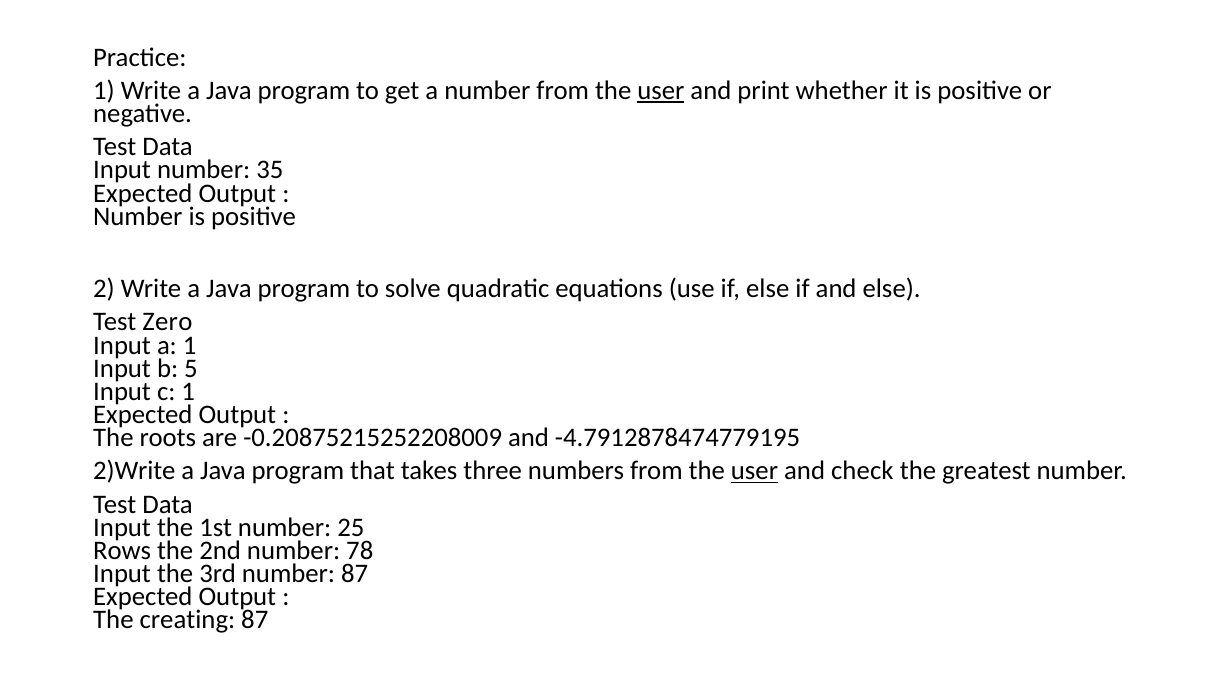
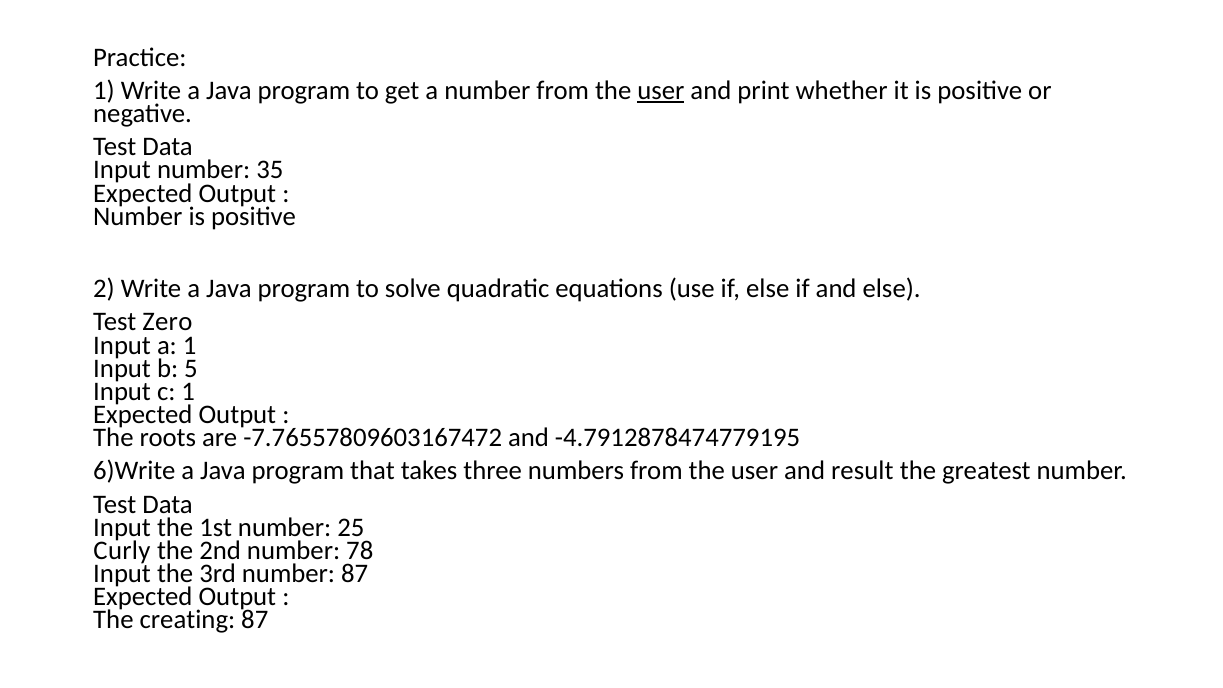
-0.20875215252208009: -0.20875215252208009 -> -7.76557809603167472
2)Write: 2)Write -> 6)Write
user at (755, 471) underline: present -> none
check: check -> result
Rows: Rows -> Curly
